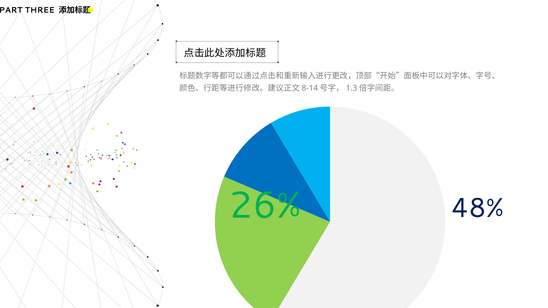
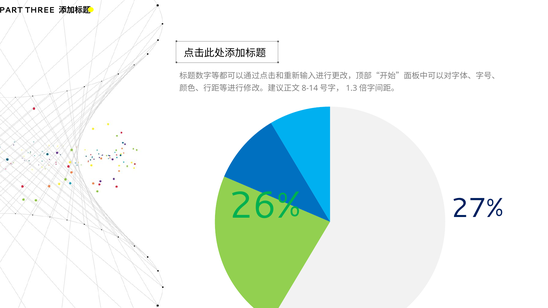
48%: 48% -> 27%
